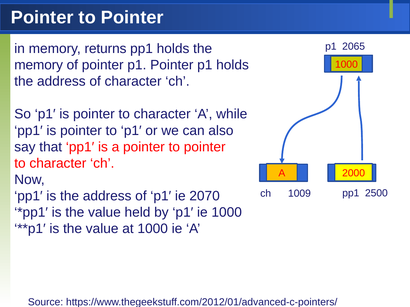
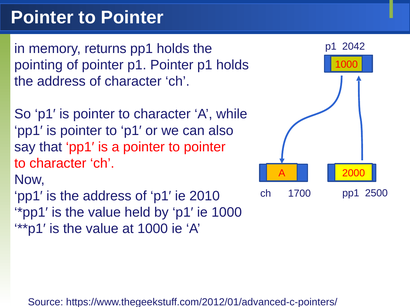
2065: 2065 -> 2042
memory at (39, 65): memory -> pointing
1009: 1009 -> 1700
2070: 2070 -> 2010
